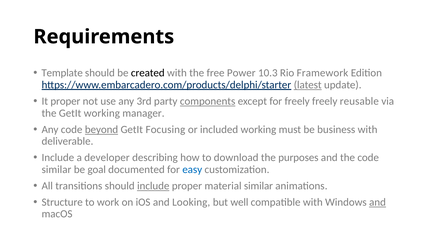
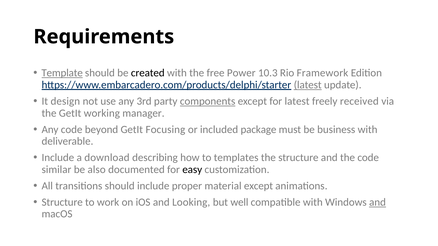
Template underline: none -> present
It proper: proper -> design
for freely: freely -> latest
reusable: reusable -> received
beyond underline: present -> none
included working: working -> package
developer: developer -> download
download: download -> templates
the purposes: purposes -> structure
goal: goal -> also
easy colour: blue -> black
include at (153, 186) underline: present -> none
material similar: similar -> except
